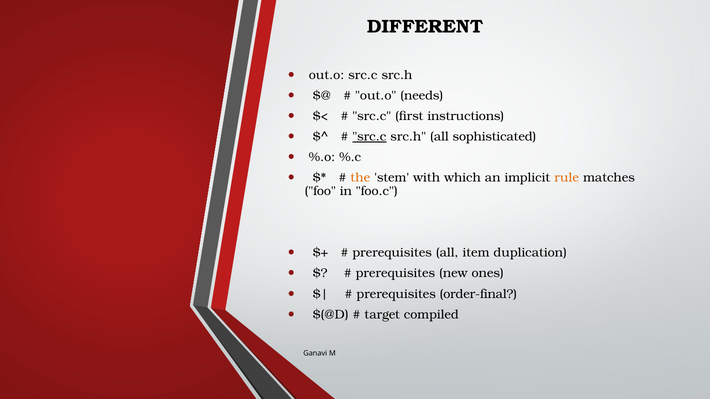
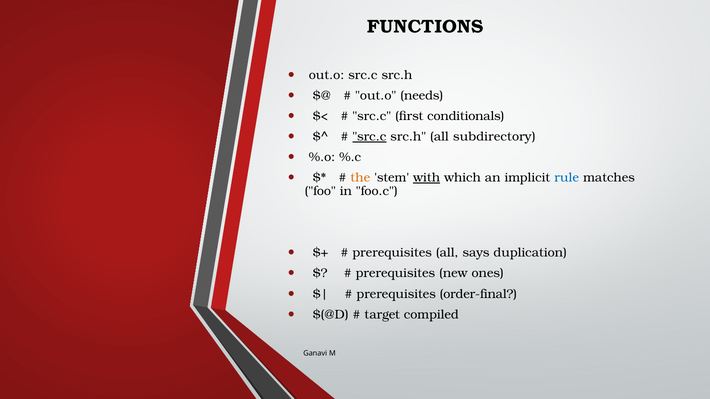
DIFFERENT: DIFFERENT -> FUNCTIONS
instructions: instructions -> conditionals
sophisticated: sophisticated -> subdirectory
with underline: none -> present
rule colour: orange -> blue
item: item -> says
